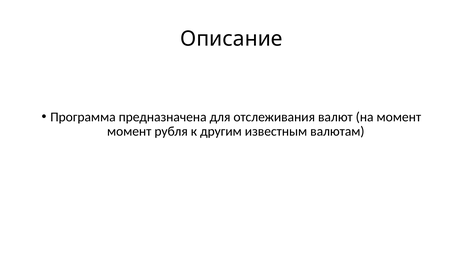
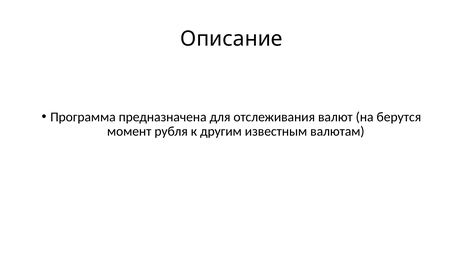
на момент: момент -> берутся
